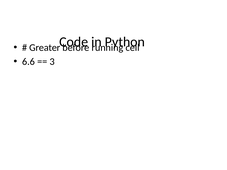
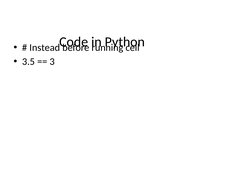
Greater: Greater -> Instead
6.6: 6.6 -> 3.5
